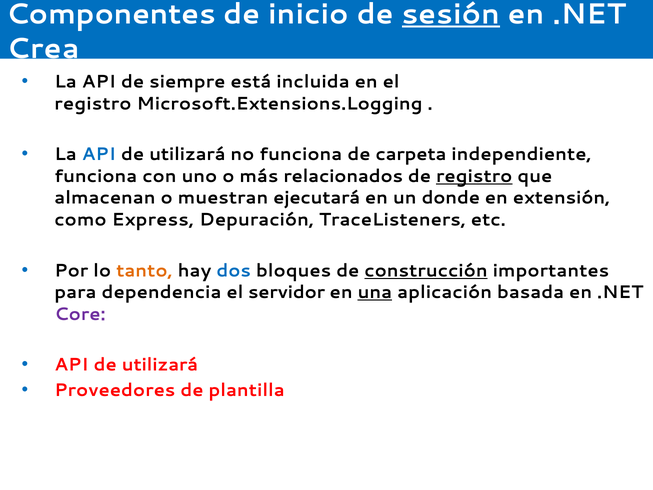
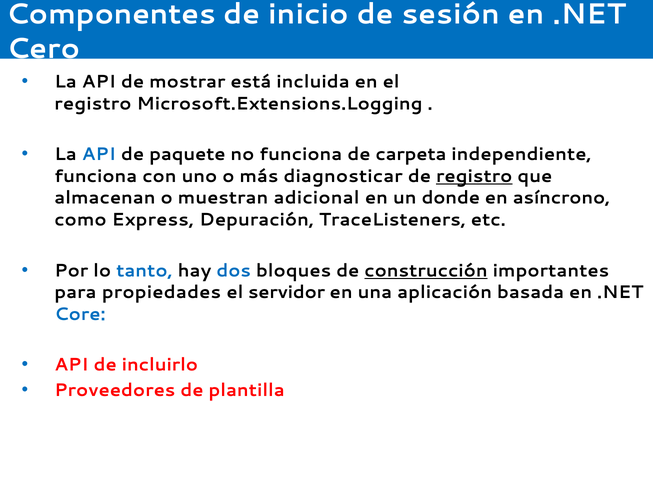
sesión underline: present -> none
Crea: Crea -> Cero
siempre: siempre -> mostrar
utilizará at (187, 154): utilizará -> paquete
relacionados: relacionados -> diagnosticar
ejecutará: ejecutará -> adicional
extensión: extensión -> asíncrono
tanto colour: orange -> blue
dependencia: dependencia -> propiedades
una underline: present -> none
Core colour: purple -> blue
utilizará at (160, 365): utilizará -> incluirlo
